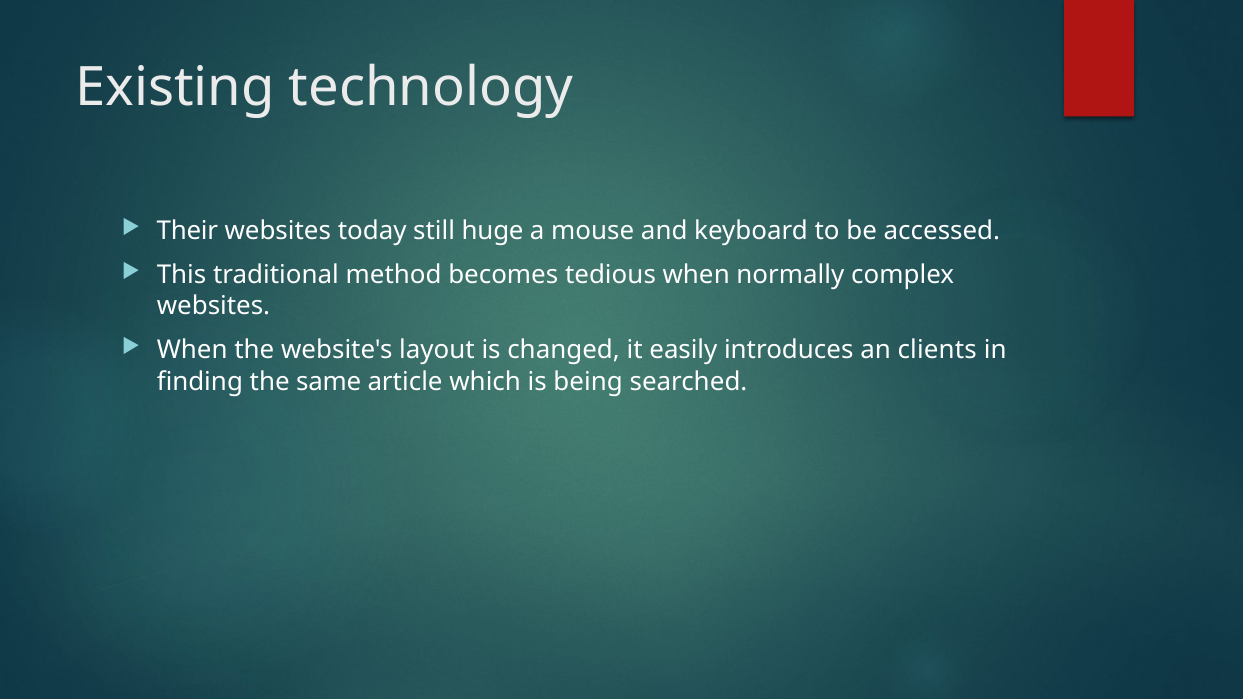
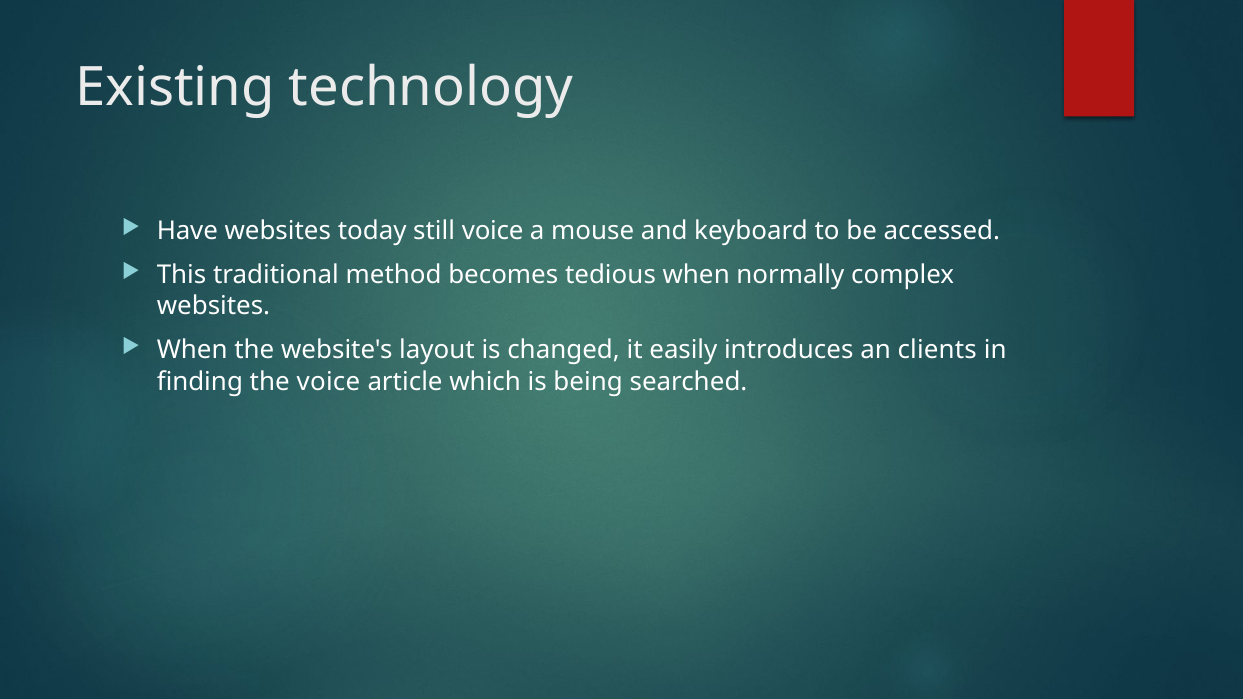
Their: Their -> Have
still huge: huge -> voice
the same: same -> voice
